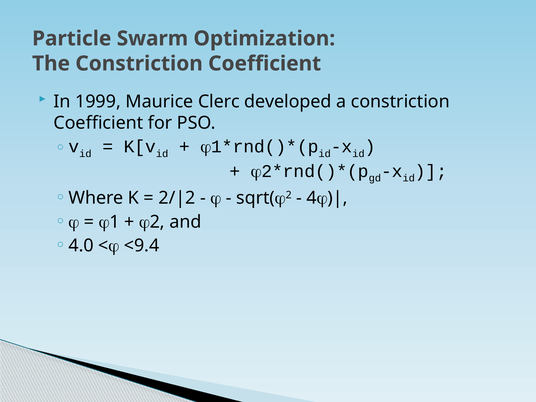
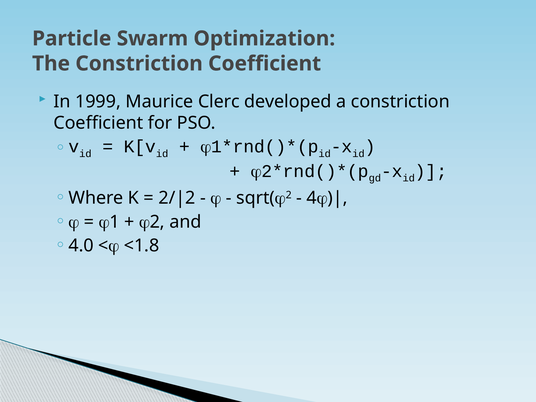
<9.4: <9.4 -> <1.8
